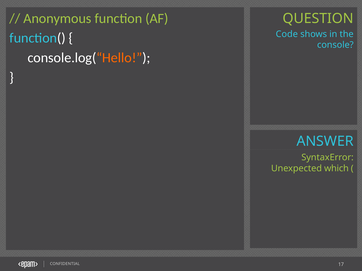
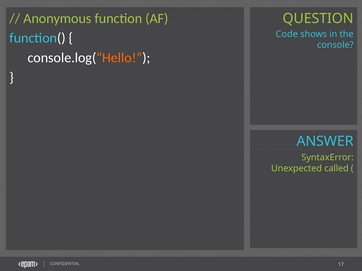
which: which -> called
